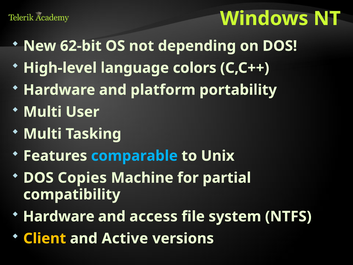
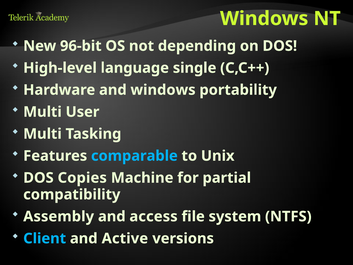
62-bit: 62-bit -> 96-bit
colors: colors -> single
and platform: platform -> windows
Hardware at (59, 216): Hardware -> Assembly
Client colour: yellow -> light blue
